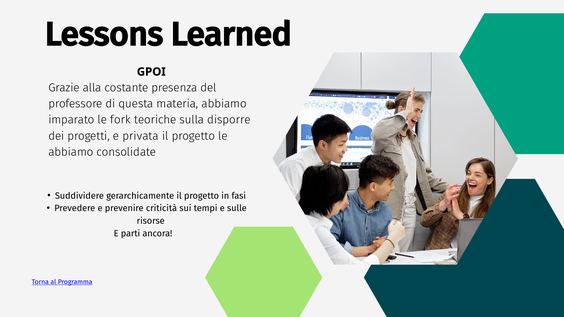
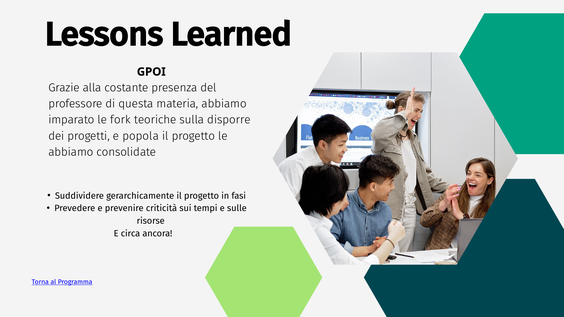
privata: privata -> popola
parti: parti -> circa
